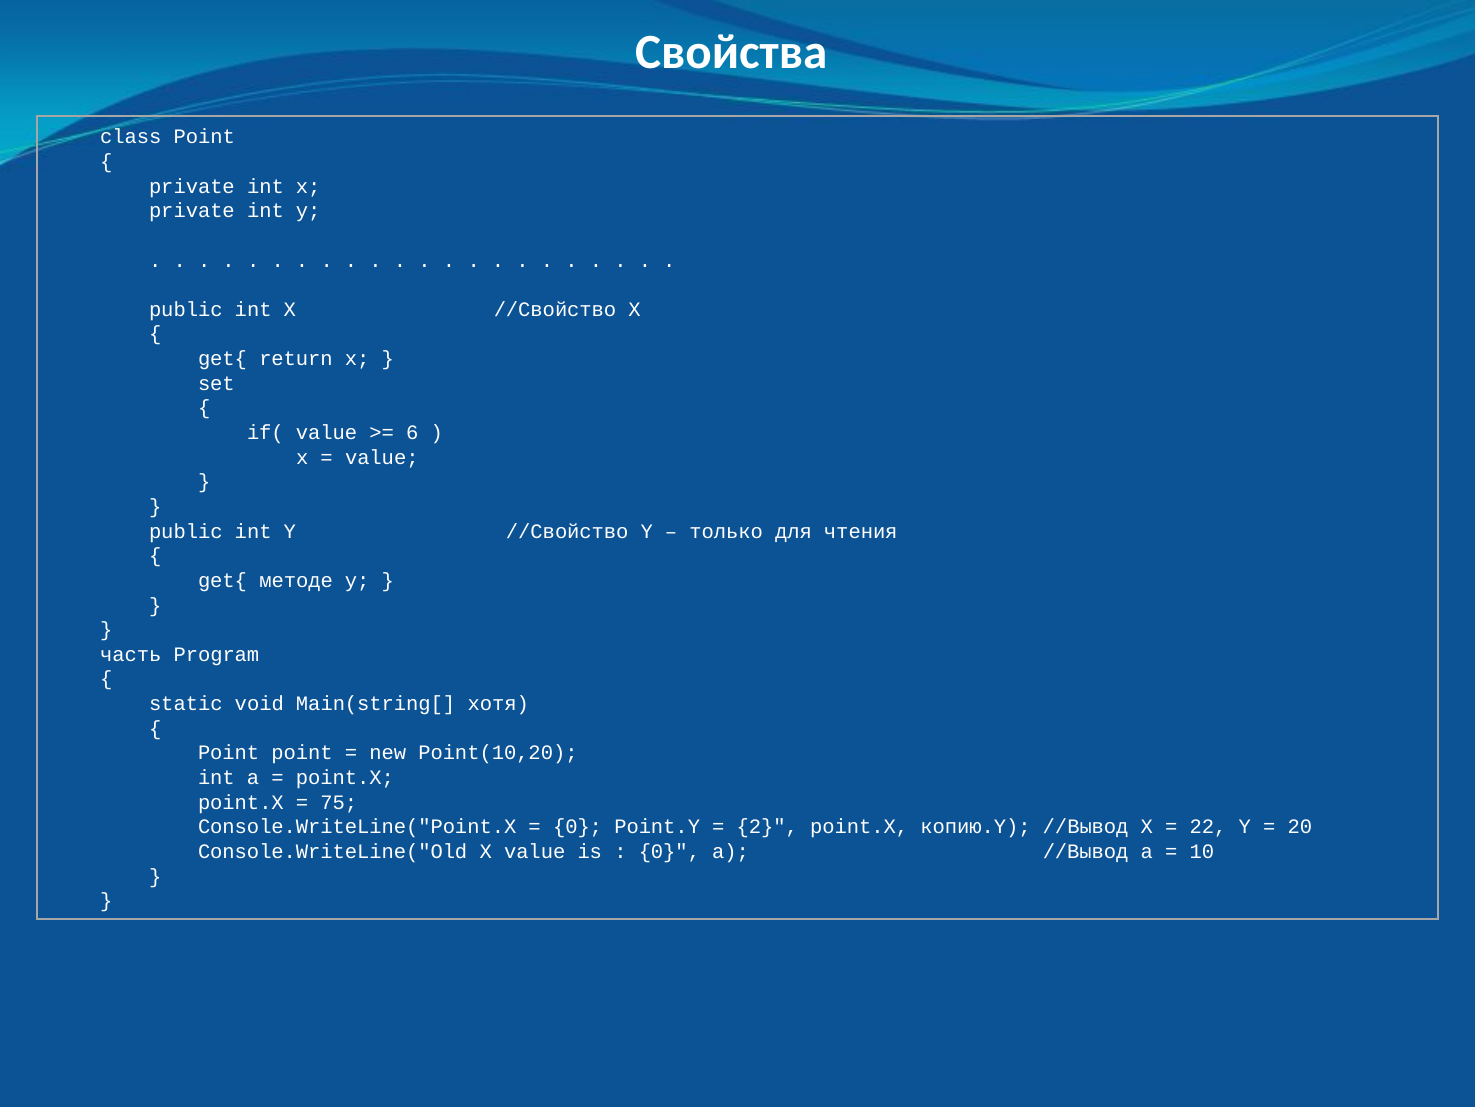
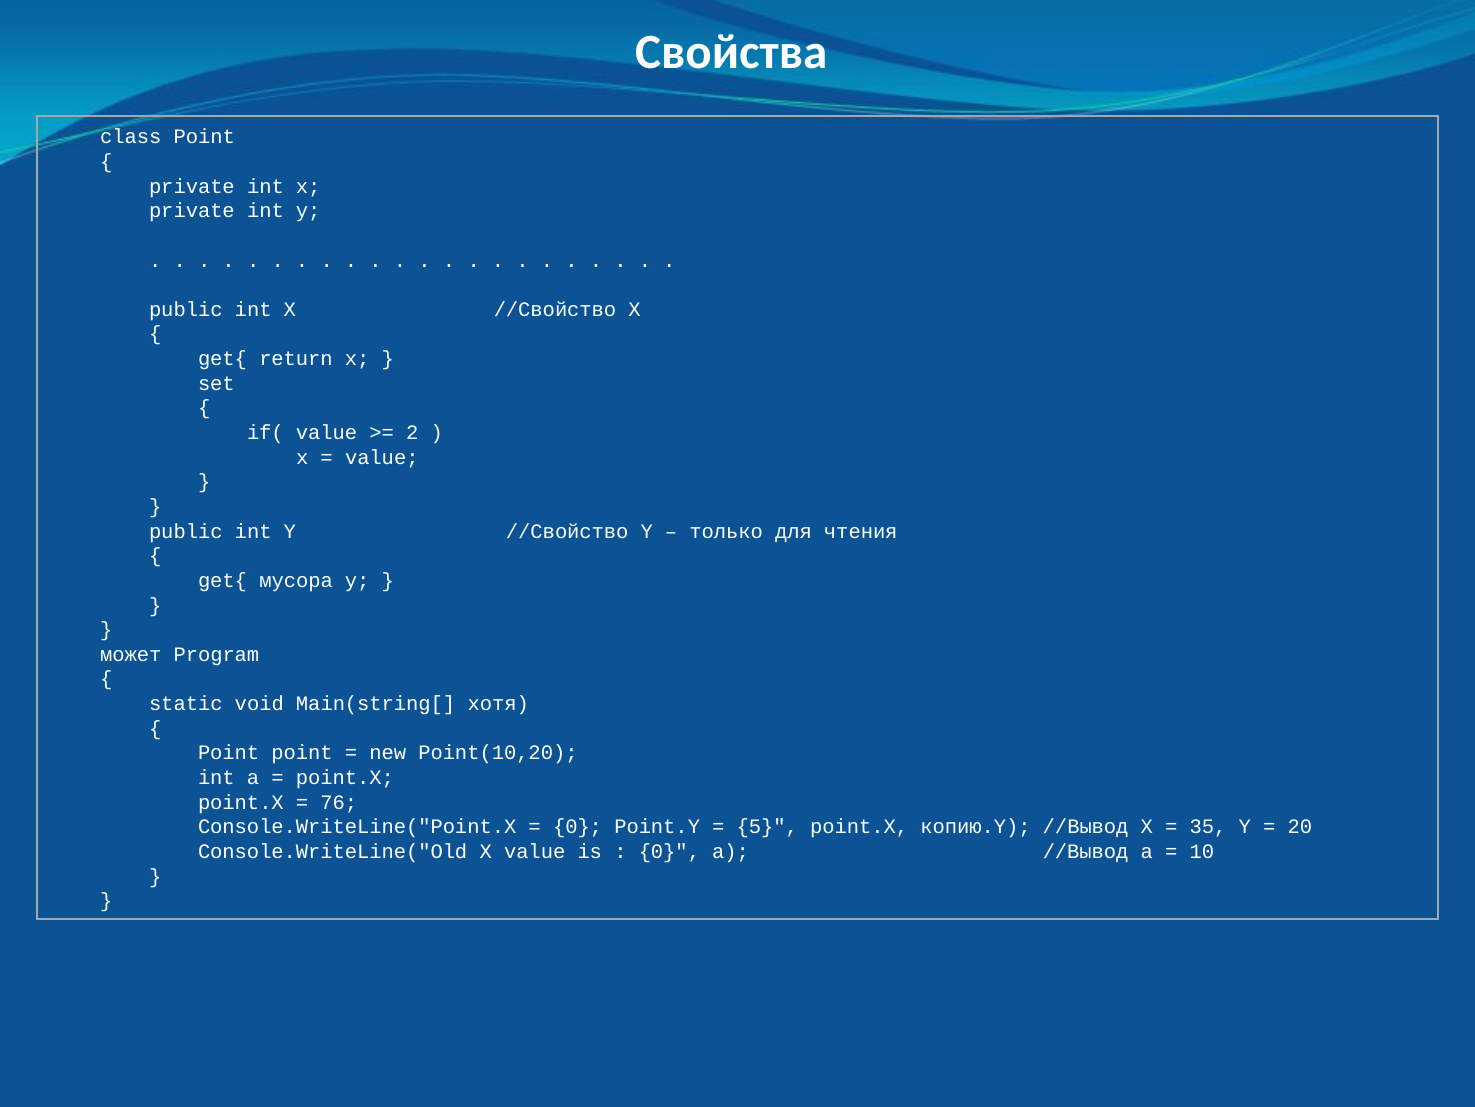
6: 6 -> 2
методе: методе -> мусора
часть: часть -> может
75: 75 -> 76
2: 2 -> 5
22: 22 -> 35
